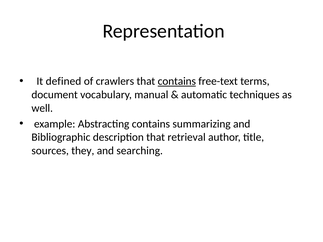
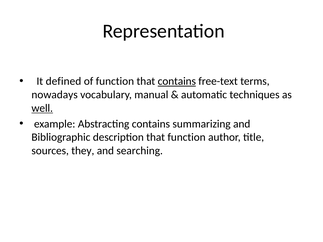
of crawlers: crawlers -> function
document: document -> nowadays
well underline: none -> present
that retrieval: retrieval -> function
